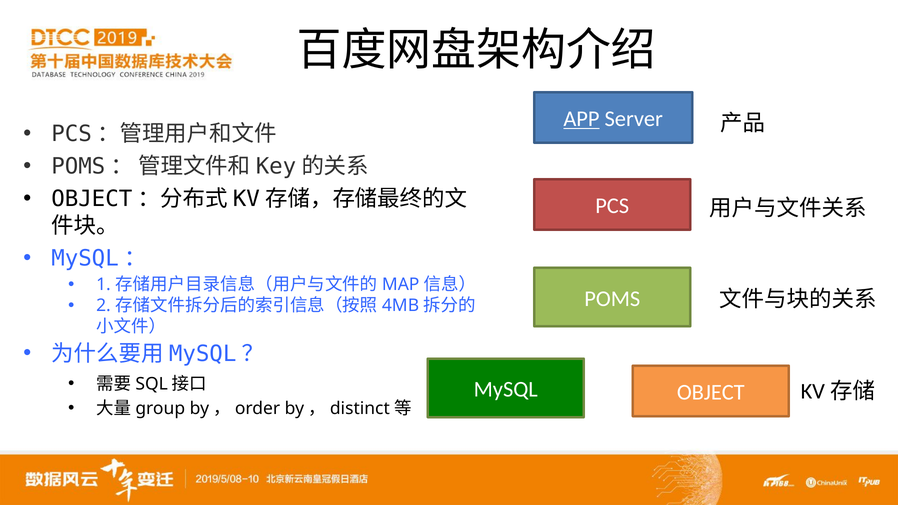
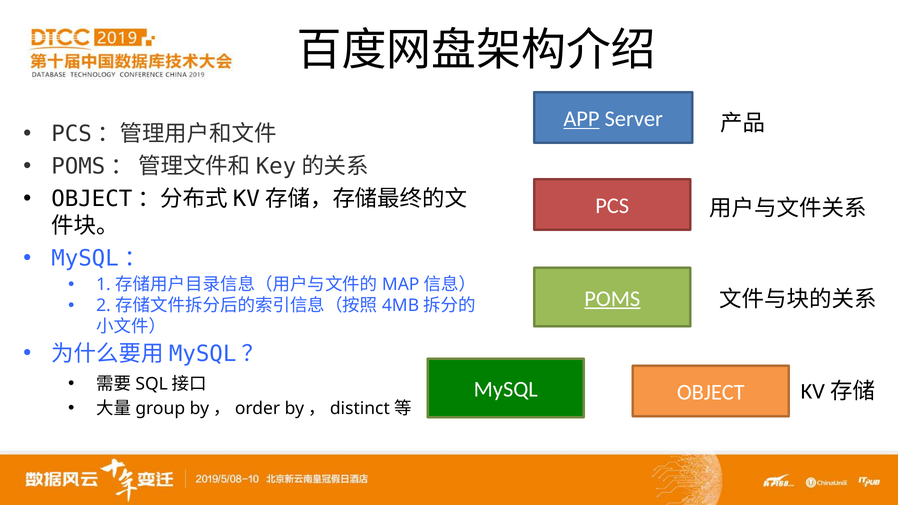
POMS underline: none -> present
